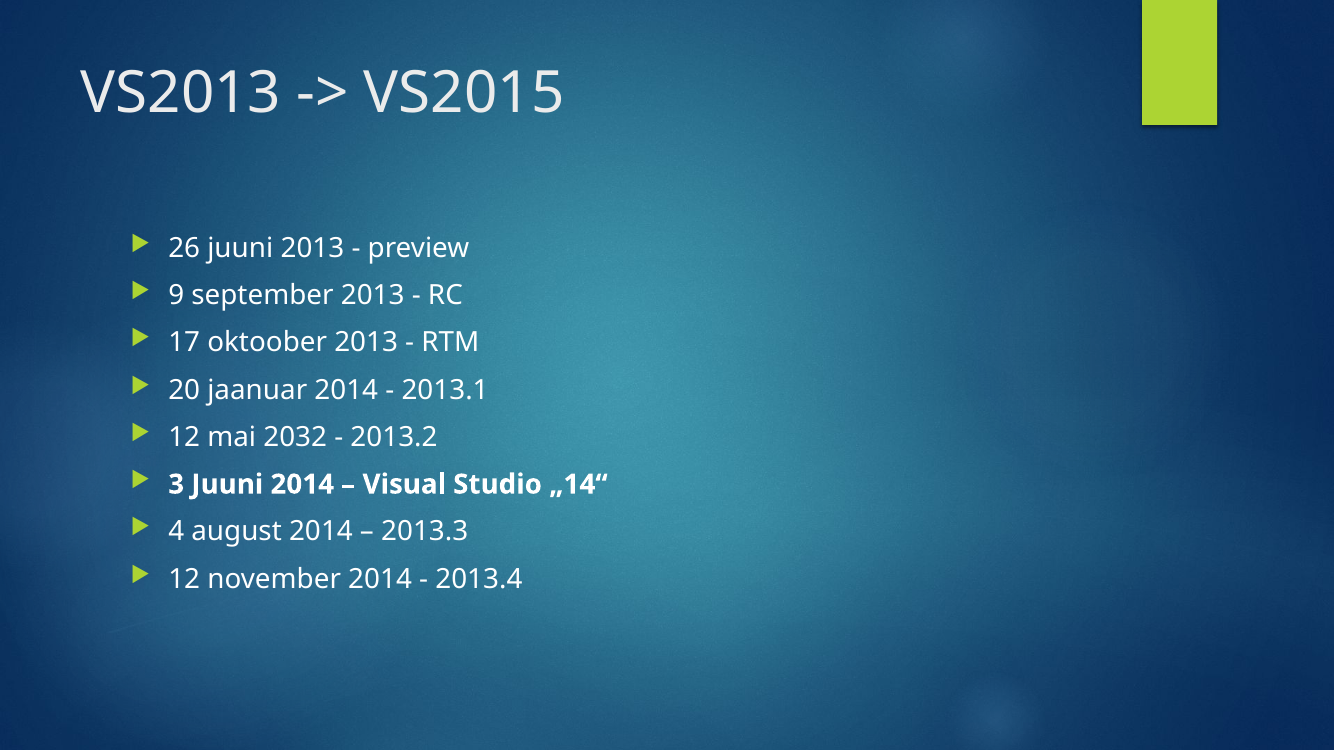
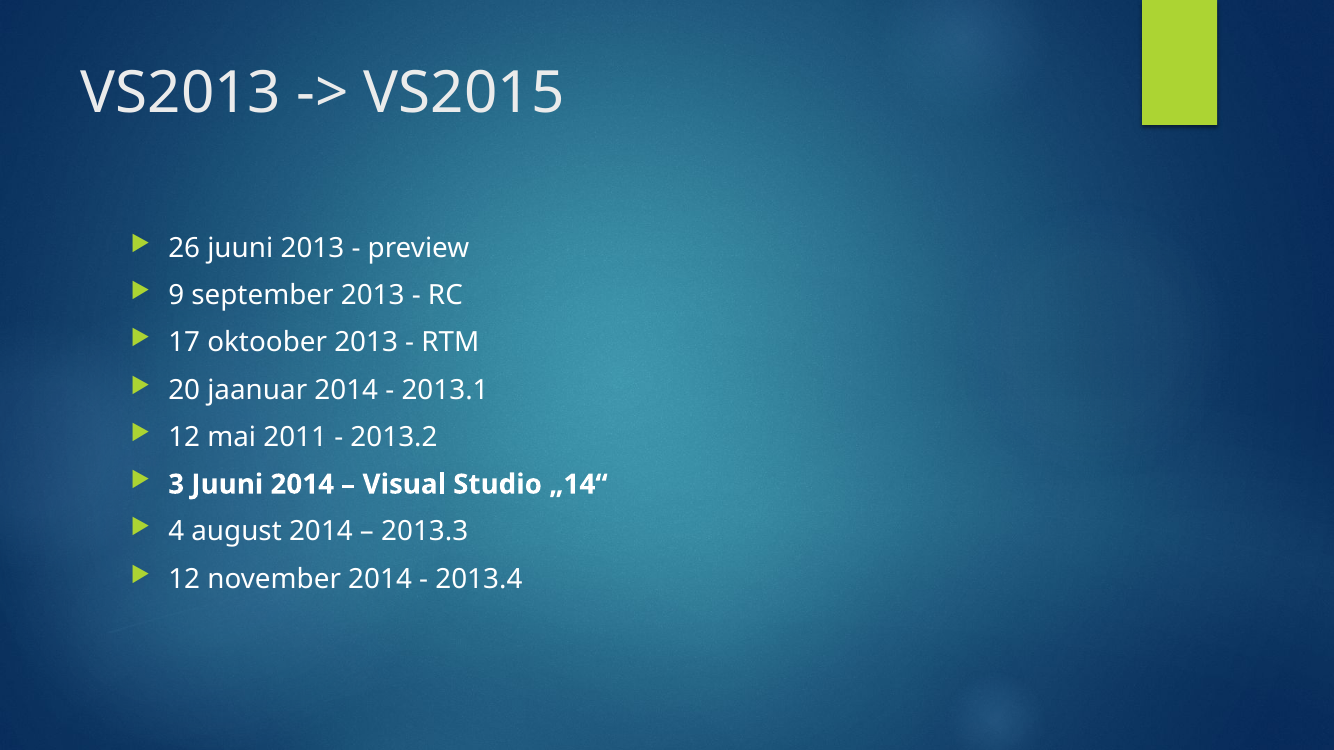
2032: 2032 -> 2011
